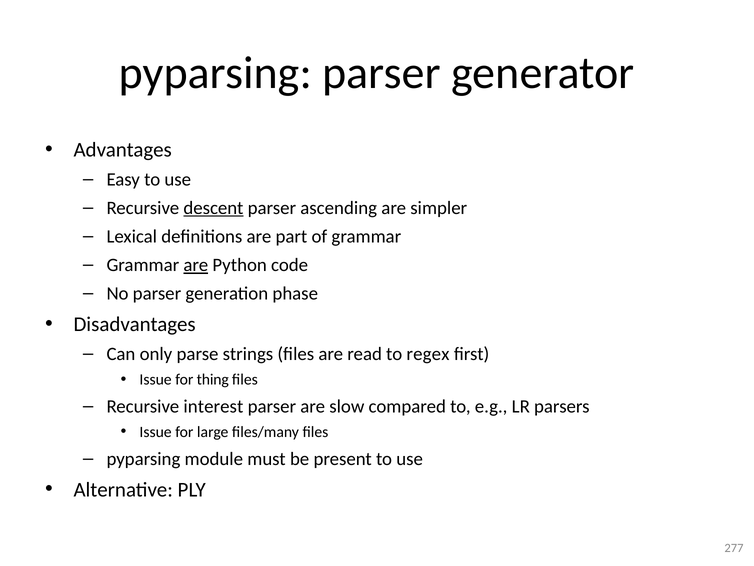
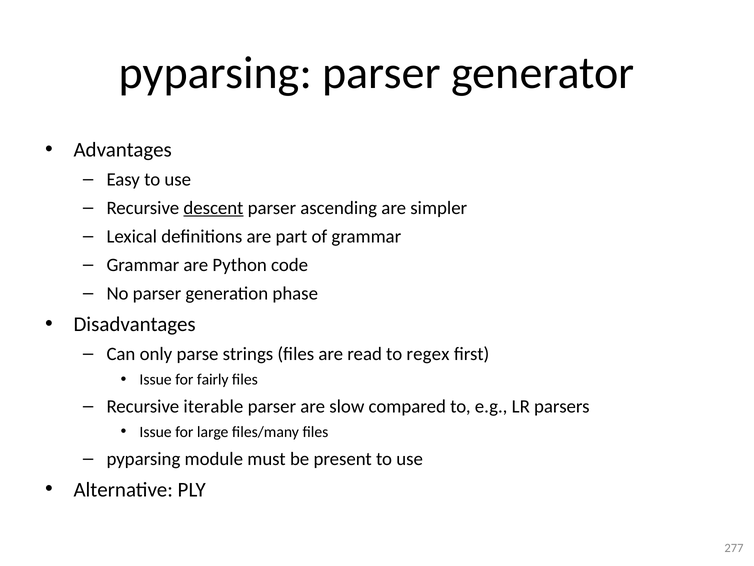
are at (196, 265) underline: present -> none
thing: thing -> fairly
interest: interest -> iterable
